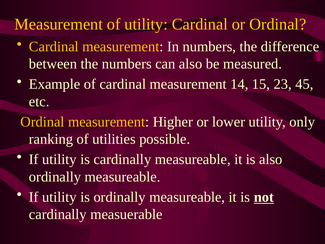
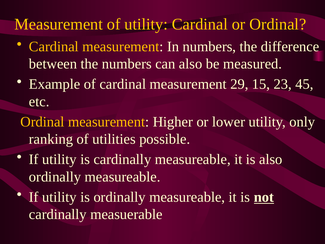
14: 14 -> 29
